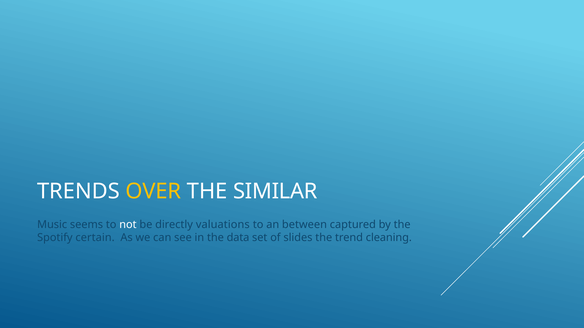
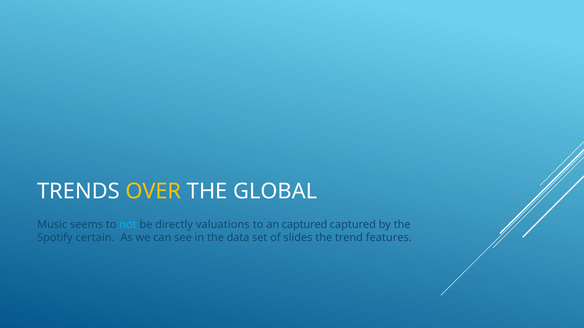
SIMILAR: SIMILAR -> GLOBAL
not colour: white -> light blue
an between: between -> captured
cleaning: cleaning -> features
